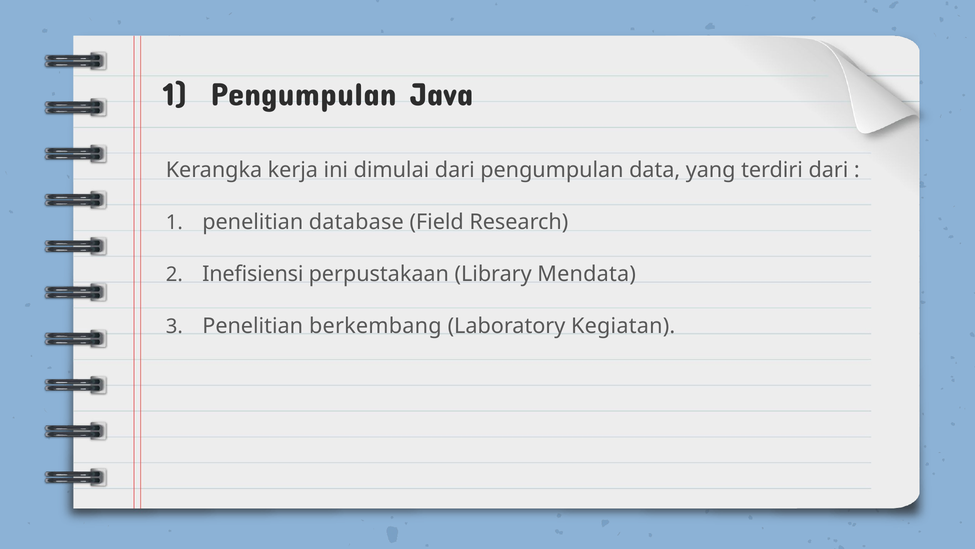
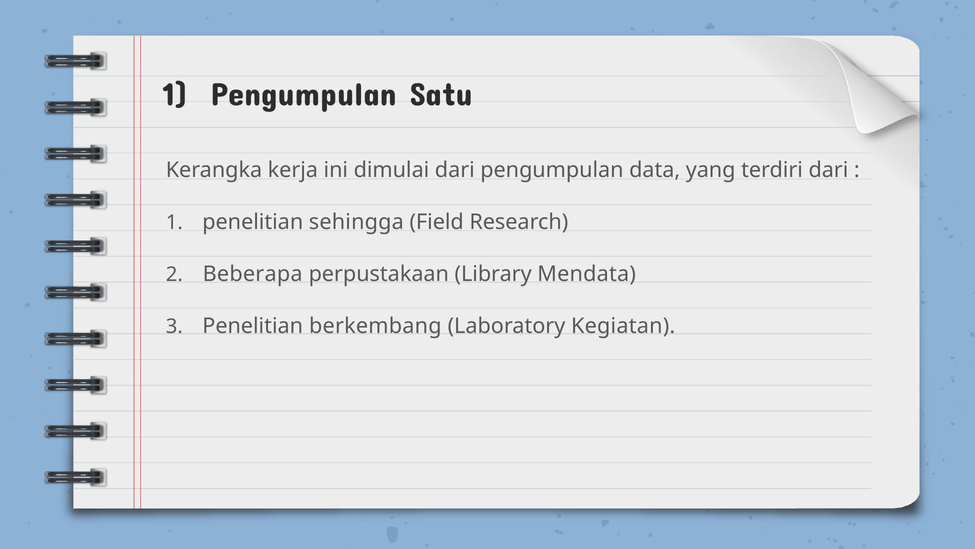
Java: Java -> Satu
database: database -> sehingga
Inefisiensi: Inefisiensi -> Beberapa
